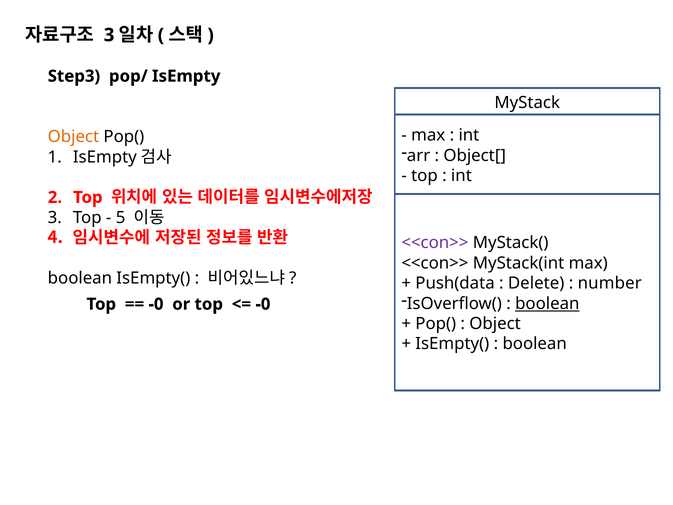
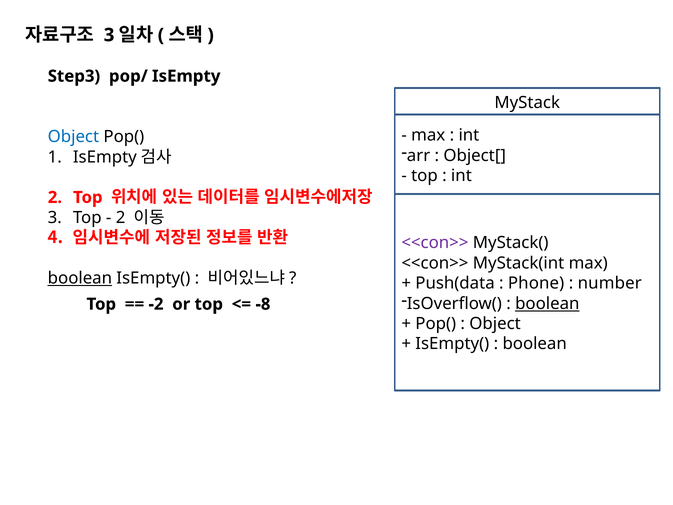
Object at (73, 137) colour: orange -> blue
5 at (121, 217): 5 -> 2
boolean at (80, 278) underline: none -> present
Delete: Delete -> Phone
-0 at (156, 304): -0 -> -2
-0 at (263, 304): -0 -> -8
